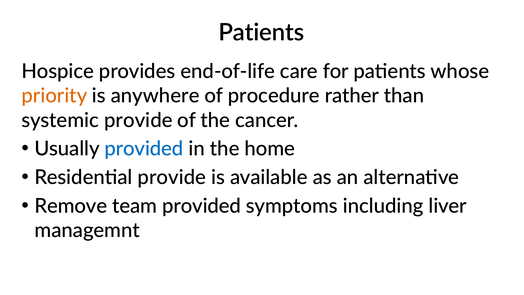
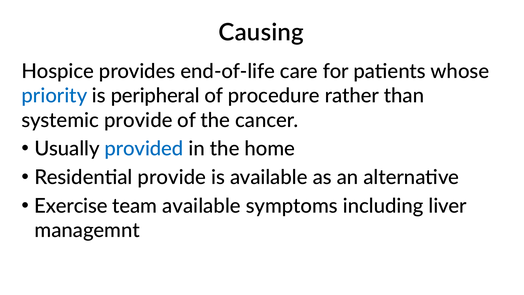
Patients at (261, 32): Patients -> Causing
priority colour: orange -> blue
anywhere: anywhere -> peripheral
Remove: Remove -> Exercise
team provided: provided -> available
